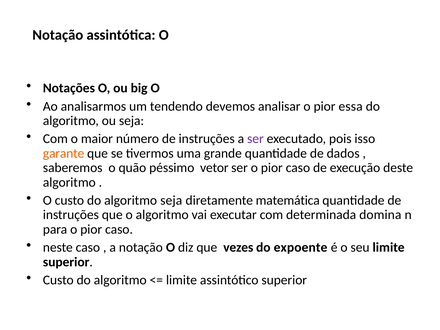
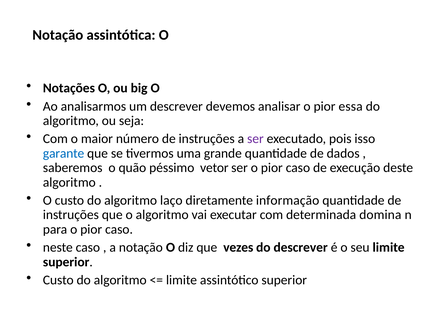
um tendendo: tendendo -> descrever
garante colour: orange -> blue
algoritmo seja: seja -> laço
matemática: matemática -> informação
do expoente: expoente -> descrever
